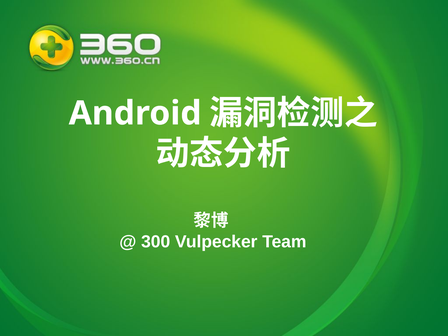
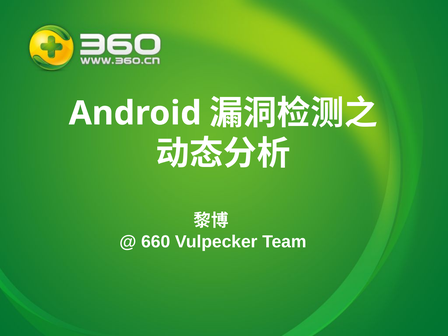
300: 300 -> 660
